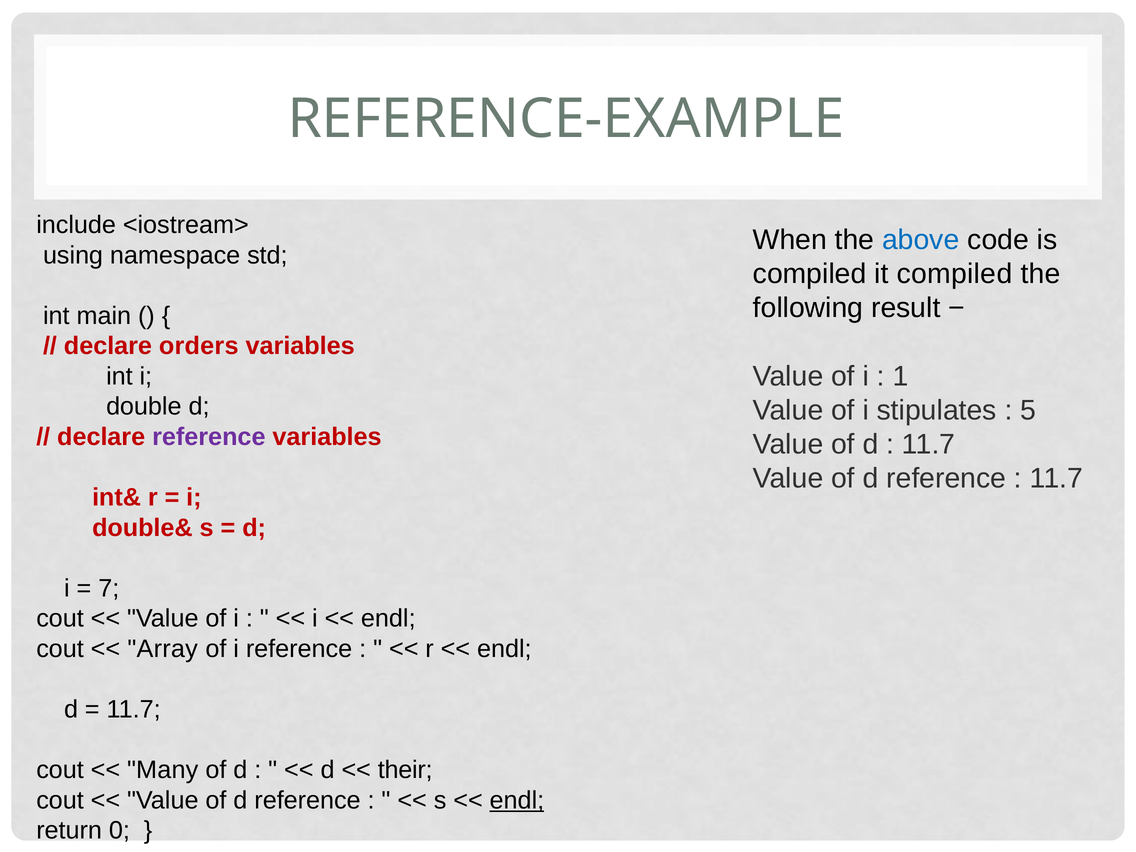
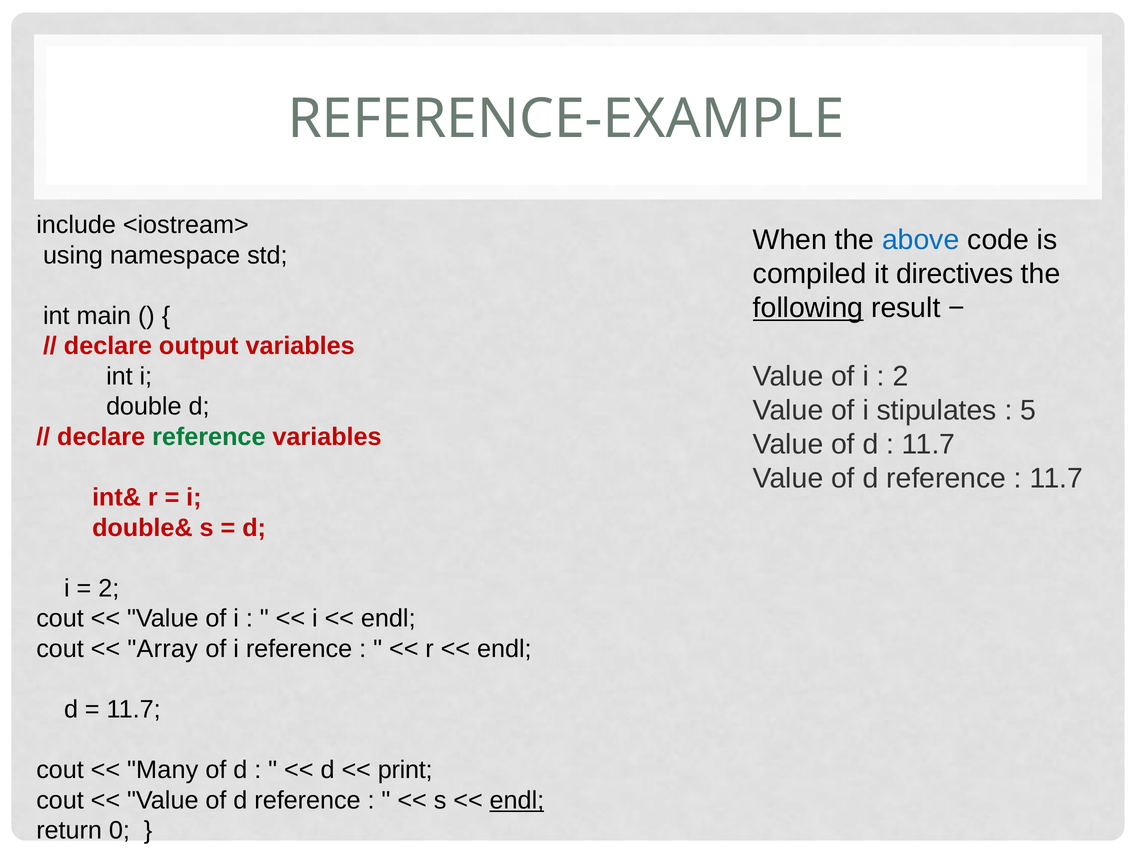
it compiled: compiled -> directives
following underline: none -> present
orders: orders -> output
1 at (900, 376): 1 -> 2
reference at (209, 437) colour: purple -> green
7 at (109, 588): 7 -> 2
their: their -> print
